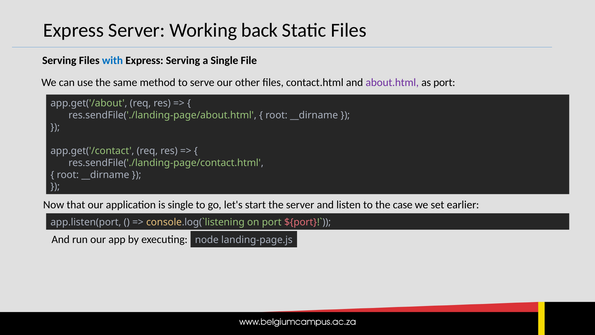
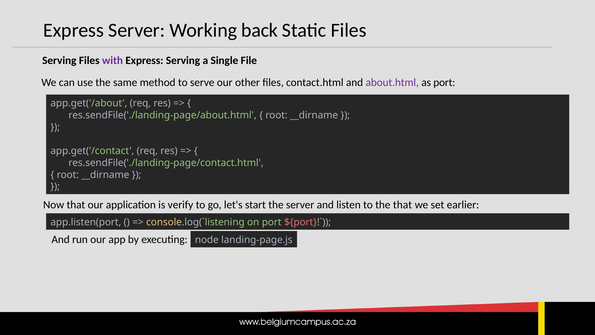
with colour: blue -> purple
is single: single -> verify
the case: case -> that
